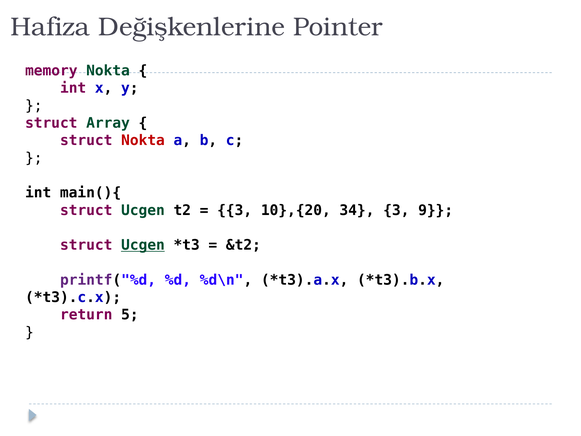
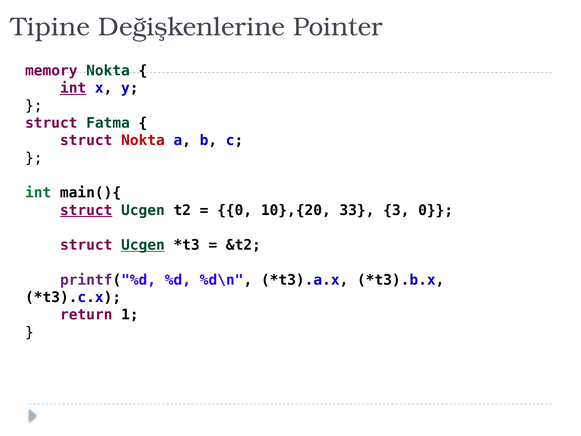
Hafiza: Hafiza -> Tipine
int at (73, 88) underline: none -> present
Array: Array -> Fatma
int at (38, 193) colour: black -> green
struct at (86, 210) underline: none -> present
3 at (235, 210): 3 -> 0
34: 34 -> 33
3 9: 9 -> 0
5: 5 -> 1
